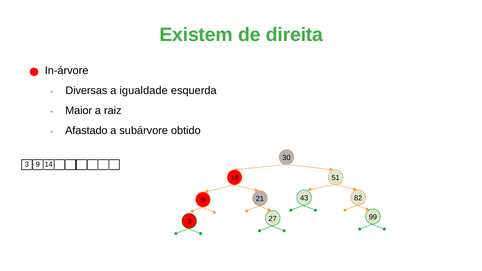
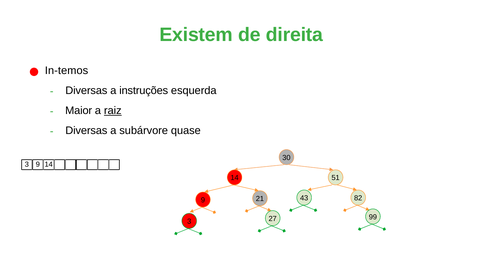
In-árvore: In-árvore -> In-temos
igualdade: igualdade -> instruções
raiz underline: none -> present
Afastado at (86, 131): Afastado -> Diversas
obtido: obtido -> quase
